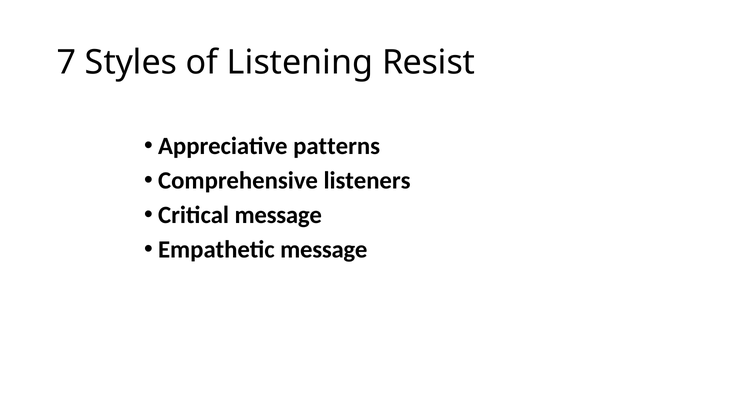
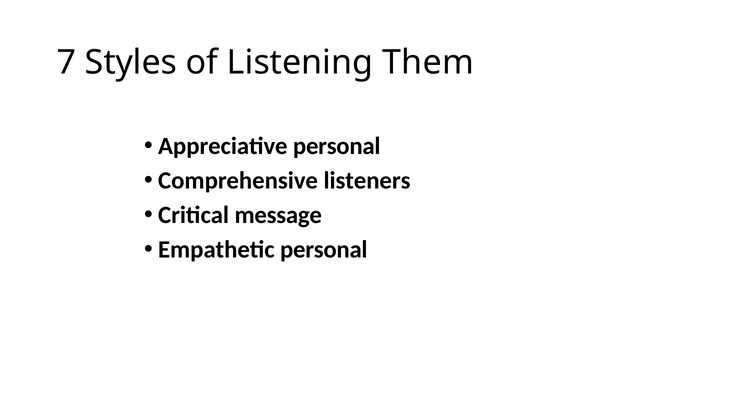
Resist: Resist -> Them
Appreciative patterns: patterns -> personal
Empathetic message: message -> personal
